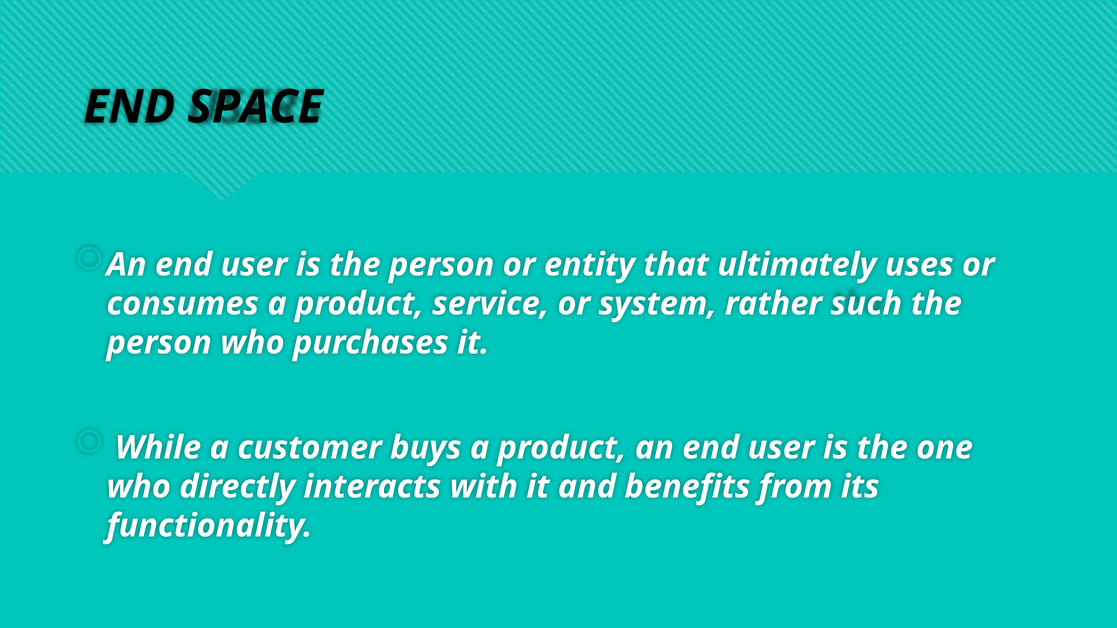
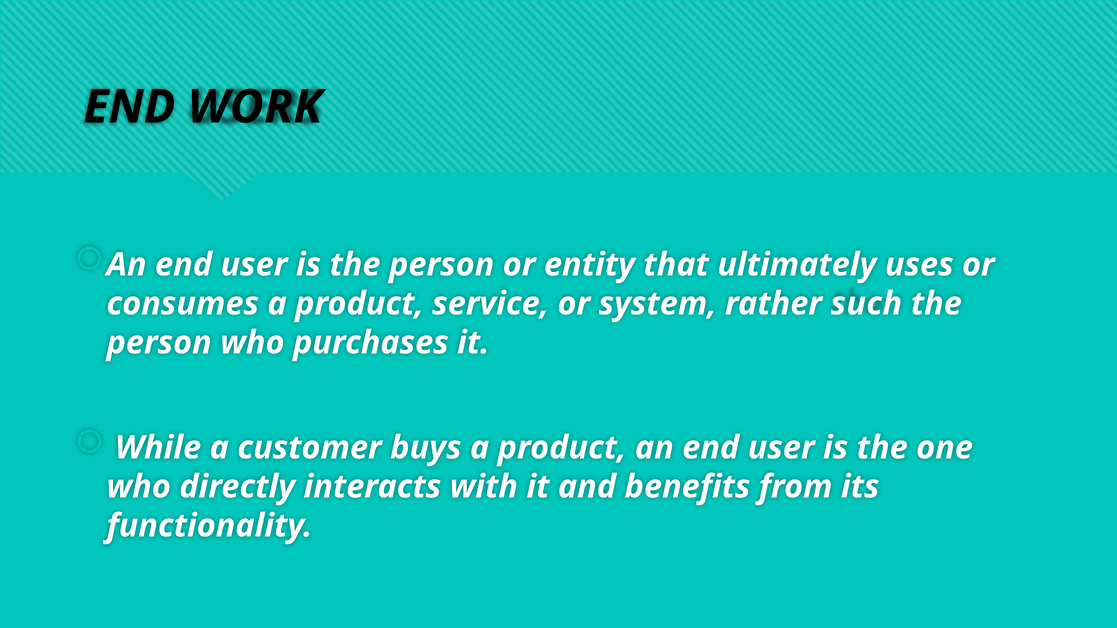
SPACE: SPACE -> WORK
